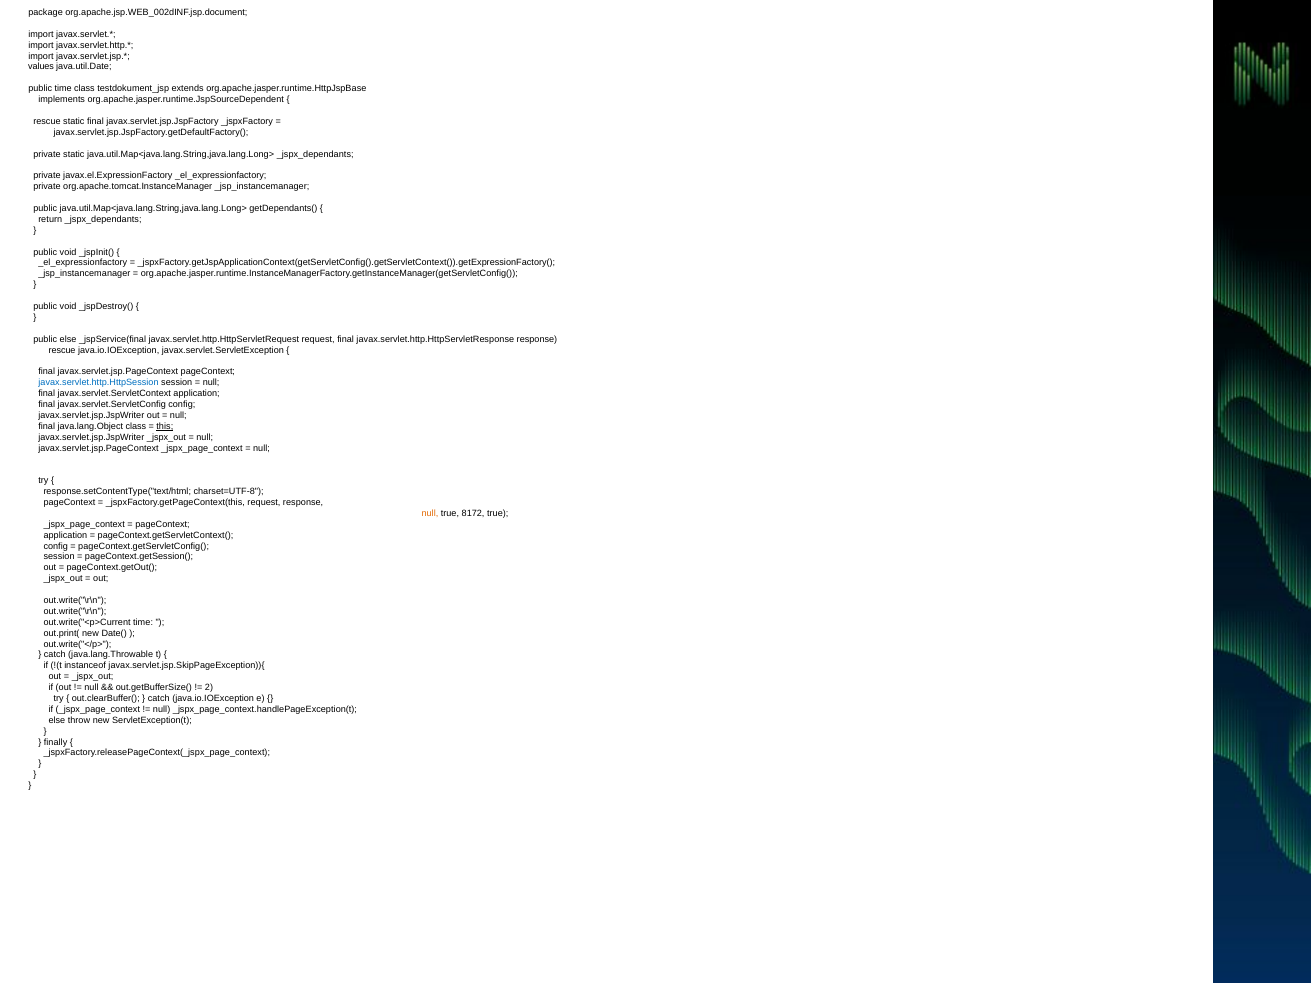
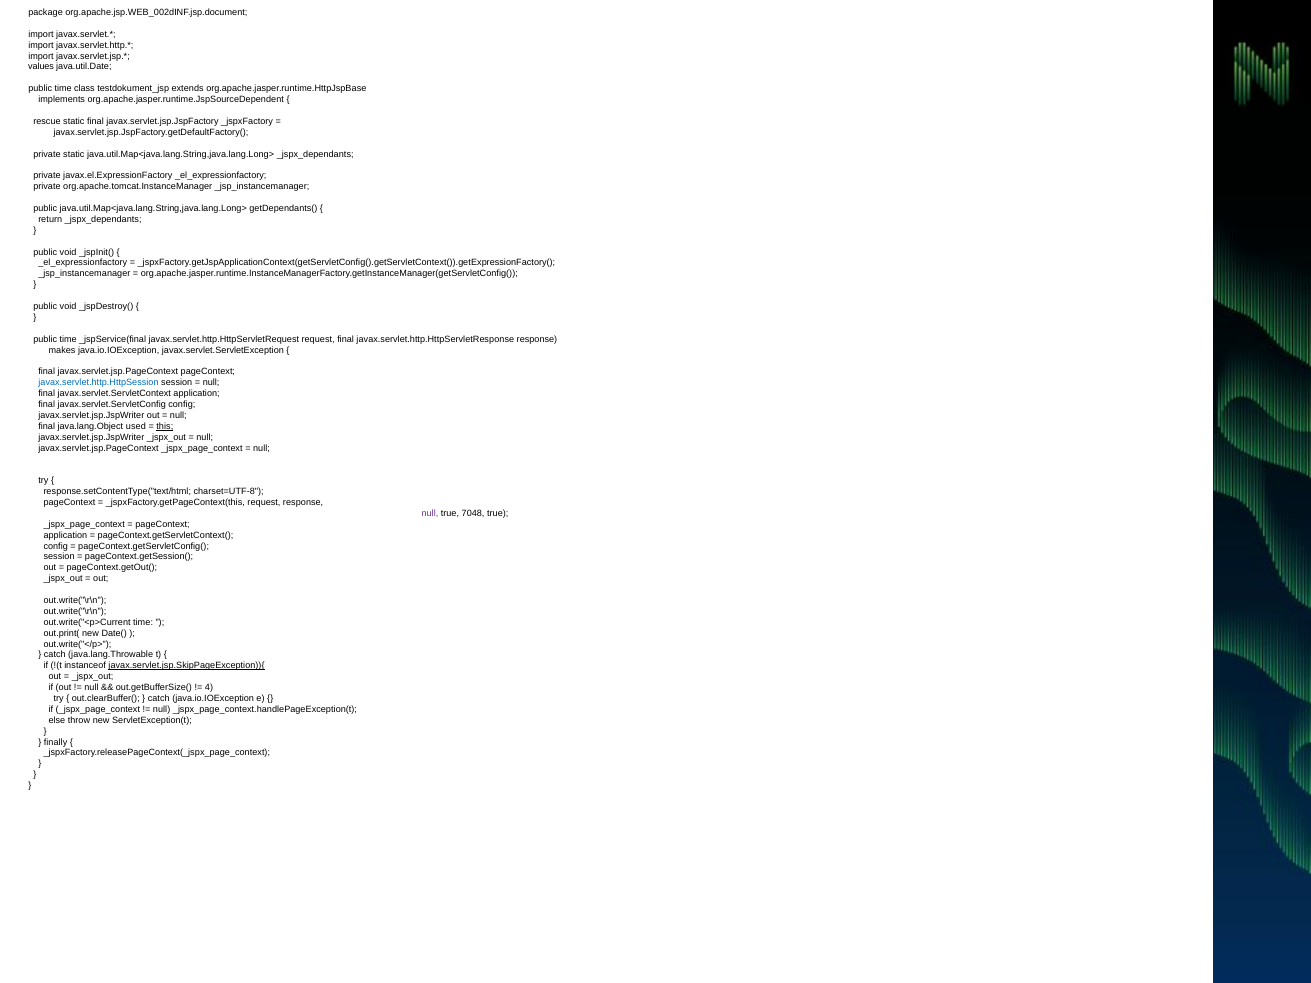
else at (68, 339): else -> time
rescue at (62, 350): rescue -> makes
java.lang.Object class: class -> used
null at (430, 514) colour: orange -> purple
8172: 8172 -> 7048
javax.servlet.jsp.SkipPageException)){ underline: none -> present
2: 2 -> 4
